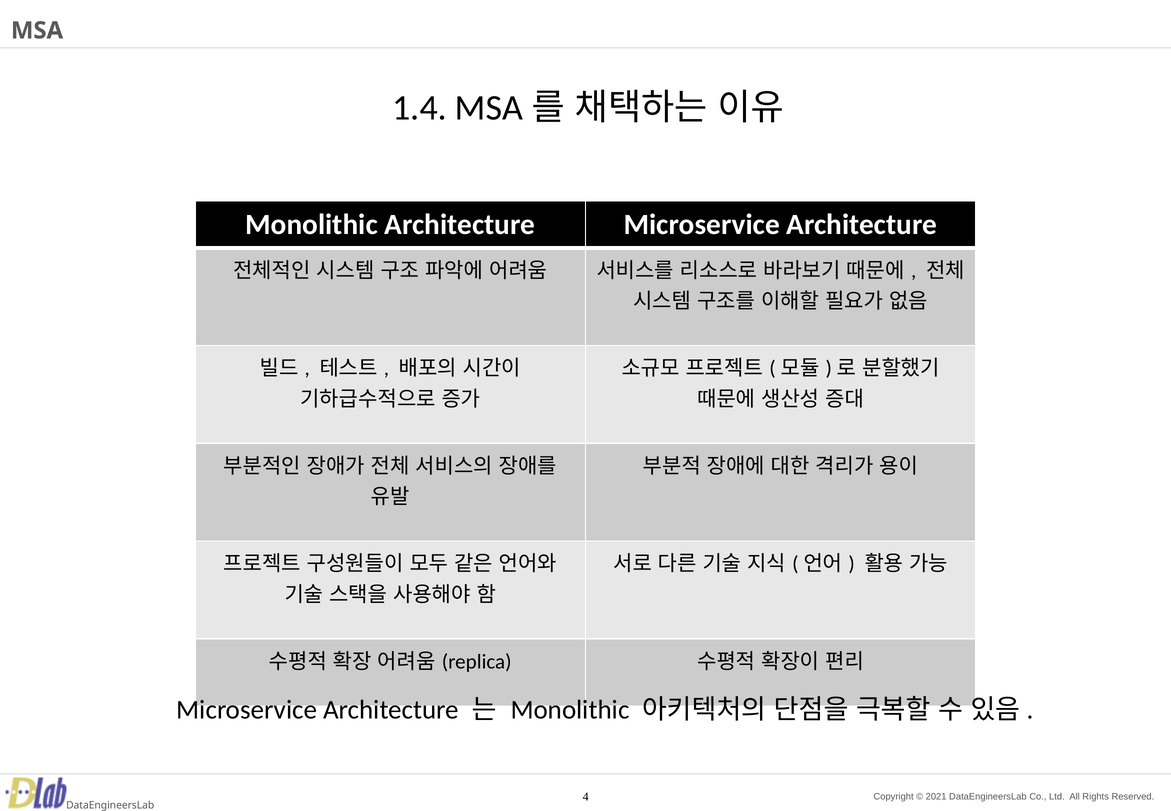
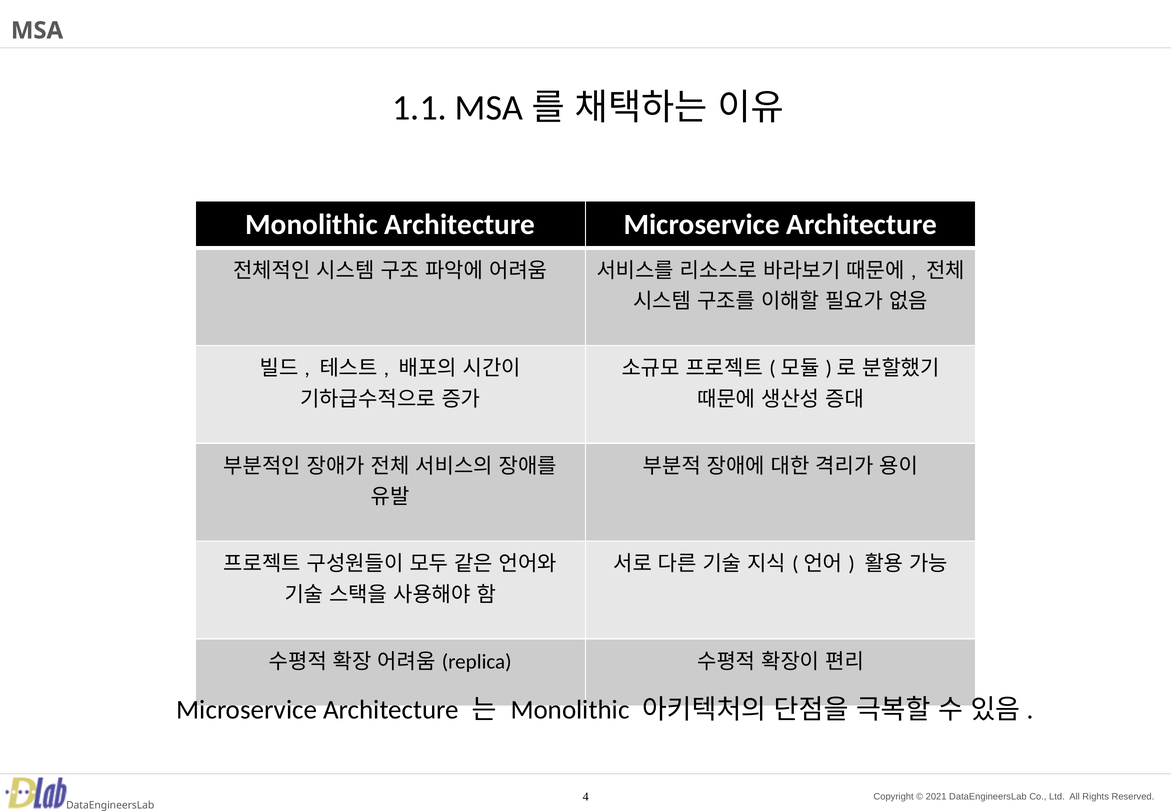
1.4: 1.4 -> 1.1
